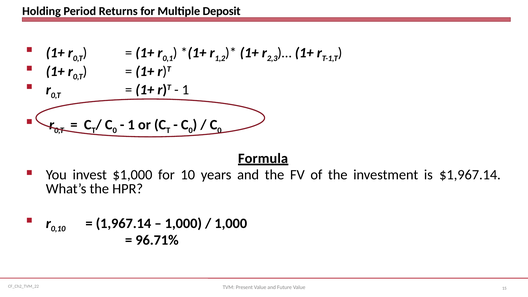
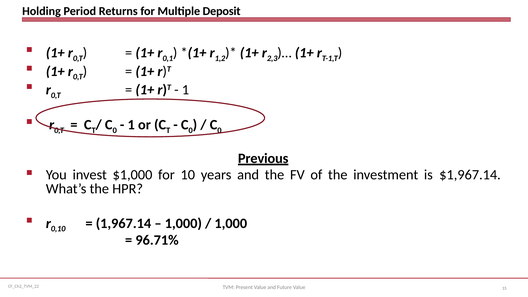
Formula: Formula -> Previous
